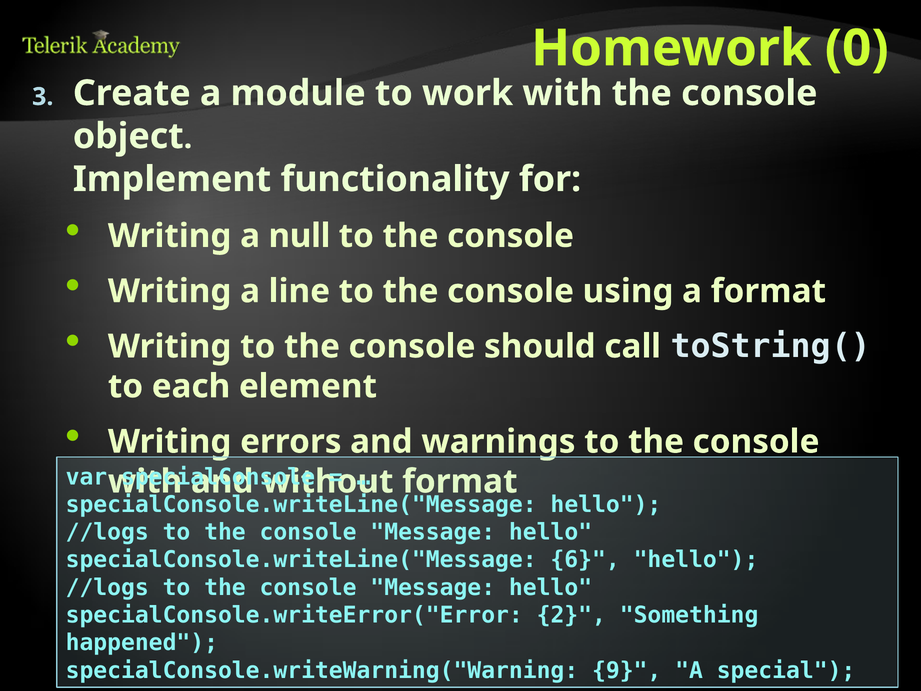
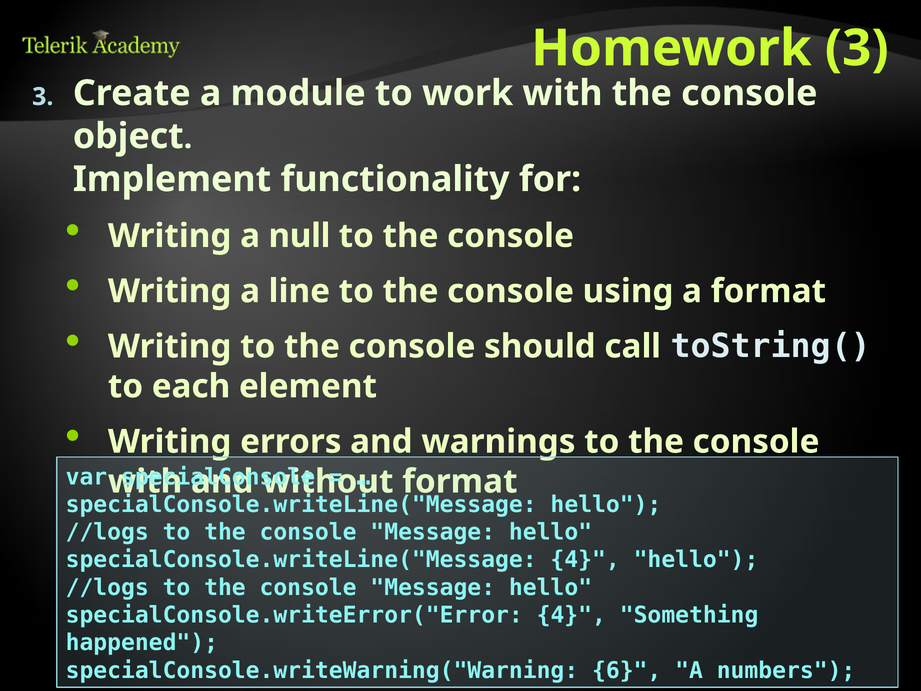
Homework 0: 0 -> 3
specialConsole.writeLine("Message 6: 6 -> 4
specialConsole.writeError("Error 2: 2 -> 4
9: 9 -> 6
special: special -> numbers
